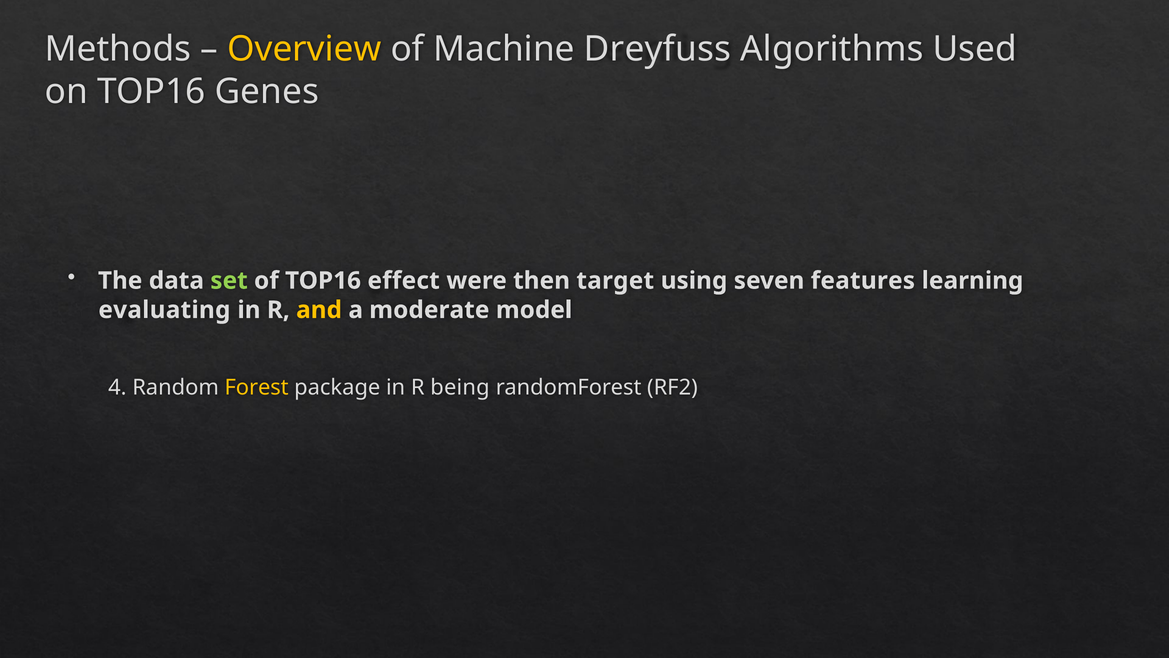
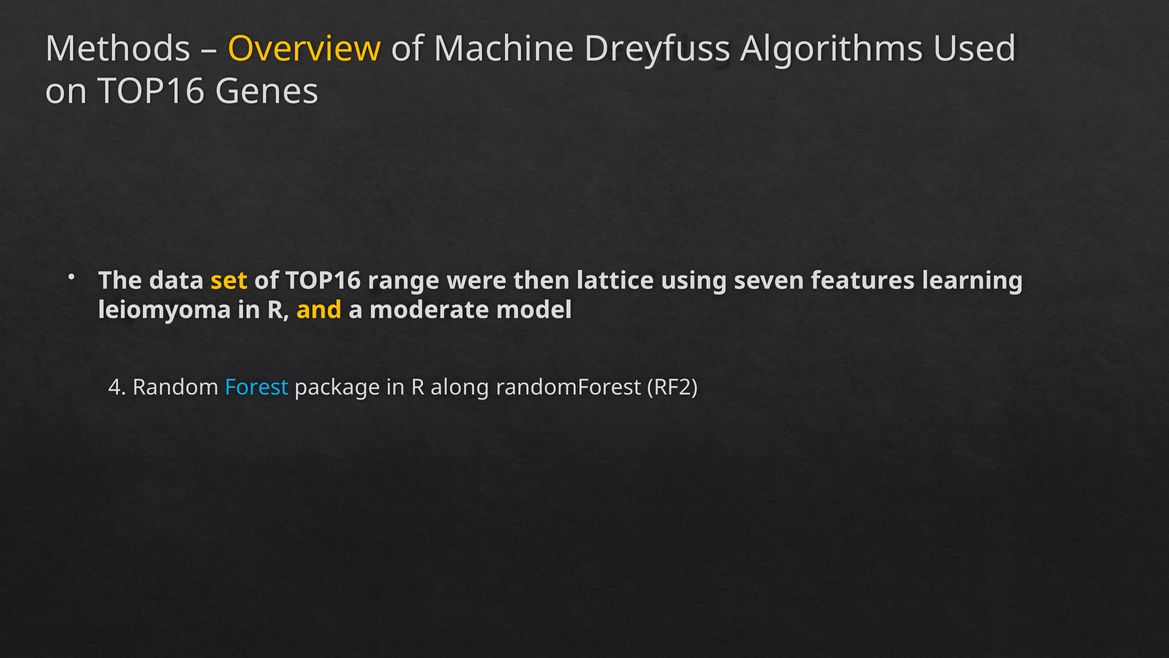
set colour: light green -> yellow
effect: effect -> range
target: target -> lattice
evaluating: evaluating -> leiomyoma
Forest colour: yellow -> light blue
being: being -> along
